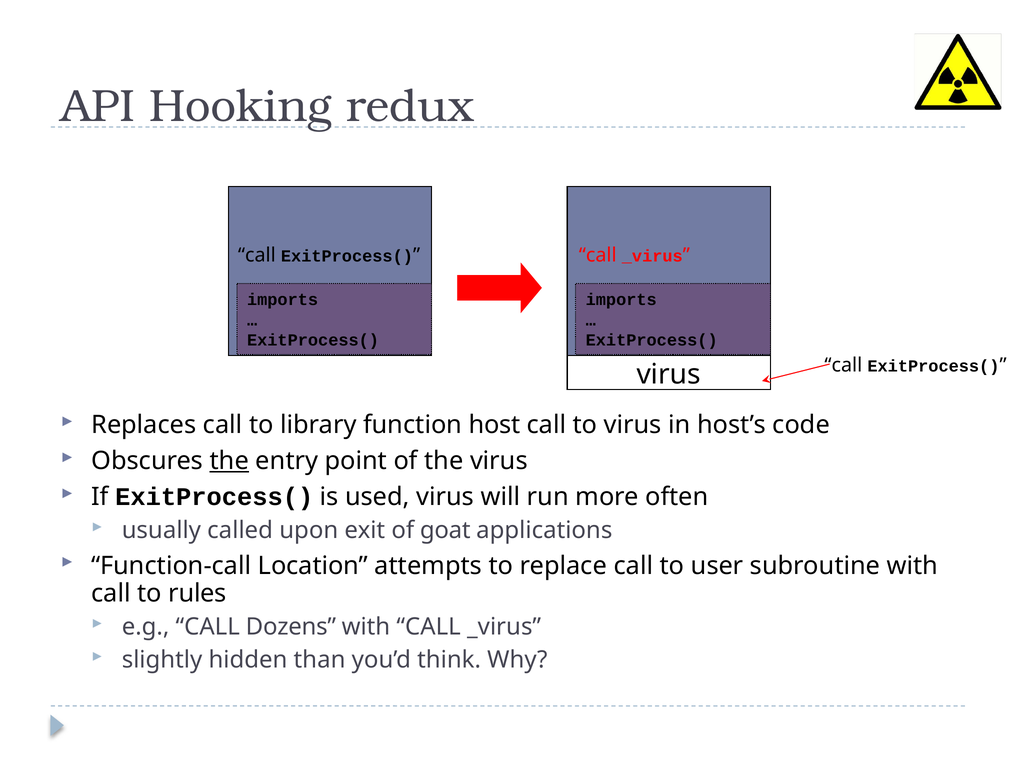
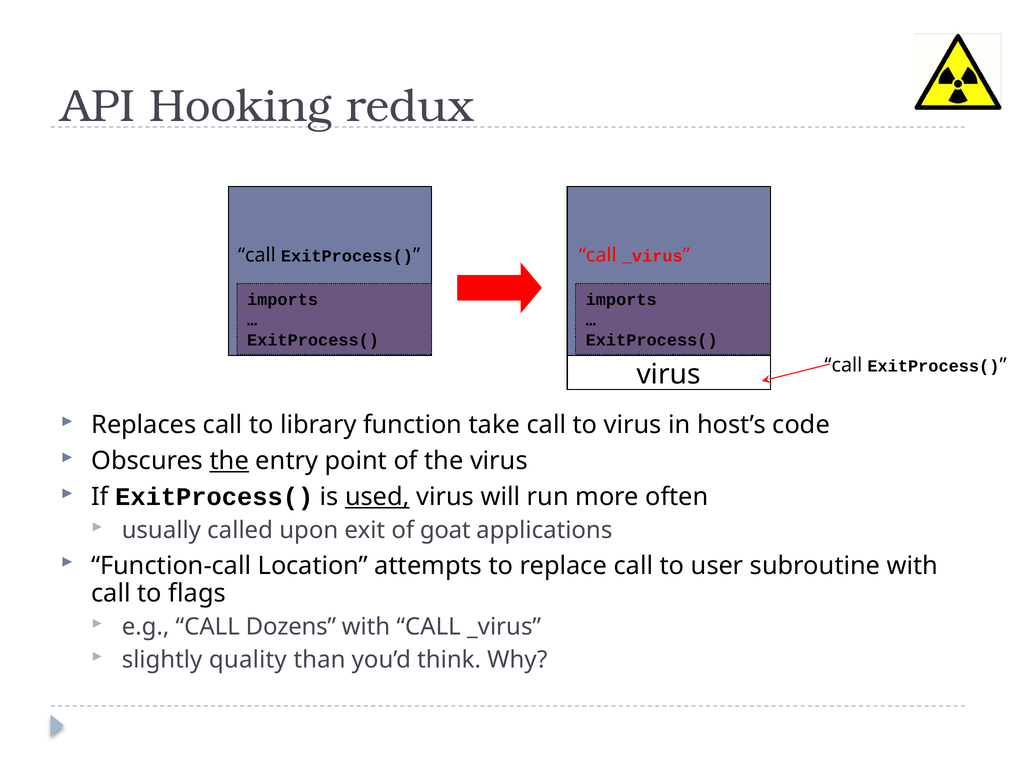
host: host -> take
used underline: none -> present
rules: rules -> flags
hidden: hidden -> quality
